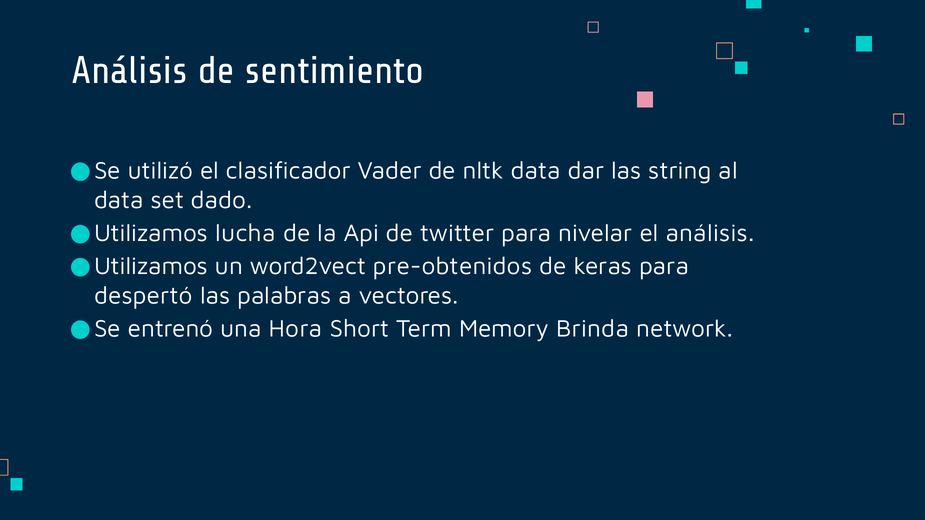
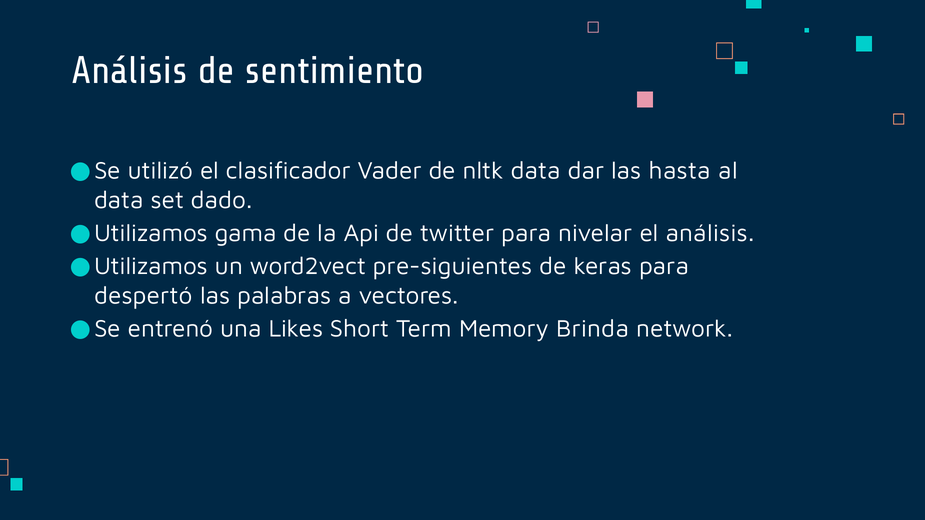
string: string -> hasta
lucha: lucha -> gama
pre-obtenidos: pre-obtenidos -> pre-siguientes
Hora: Hora -> Likes
